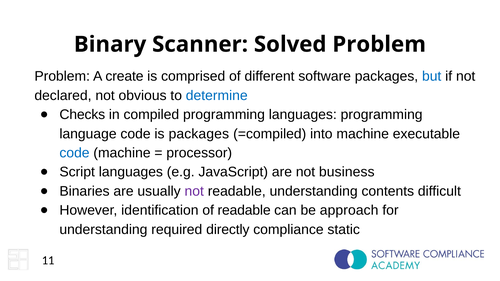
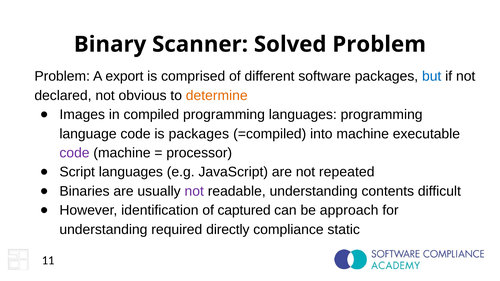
create: create -> export
determine colour: blue -> orange
Checks: Checks -> Images
code at (74, 153) colour: blue -> purple
business: business -> repeated
of readable: readable -> captured
